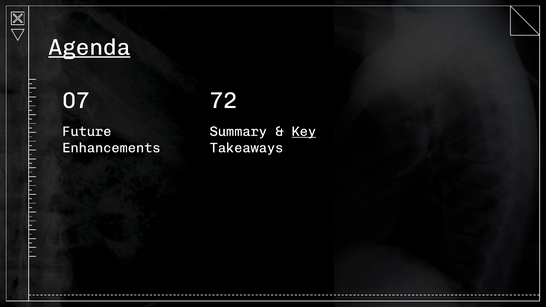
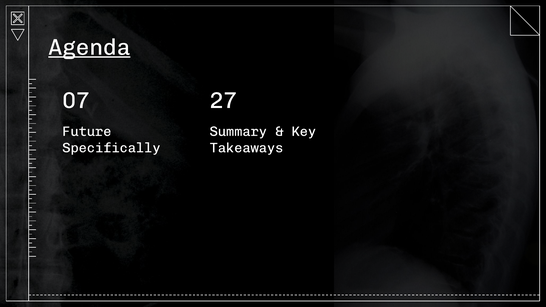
72: 72 -> 27
Key underline: present -> none
Enhancements: Enhancements -> Specifically
